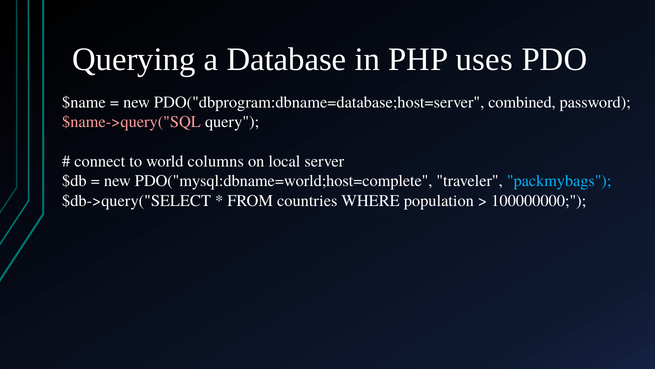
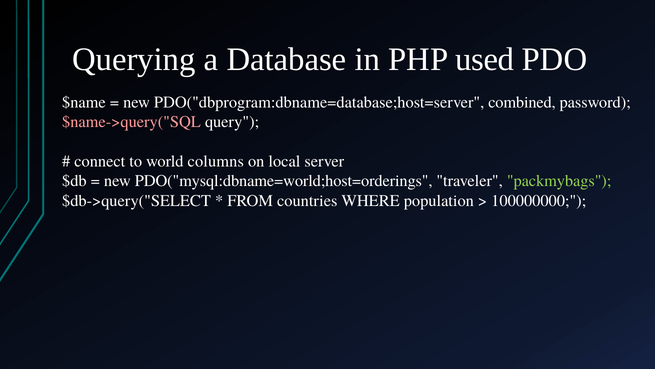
uses: uses -> used
PDO("mysql:dbname=world;host=complete: PDO("mysql:dbname=world;host=complete -> PDO("mysql:dbname=world;host=orderings
packmybags colour: light blue -> light green
